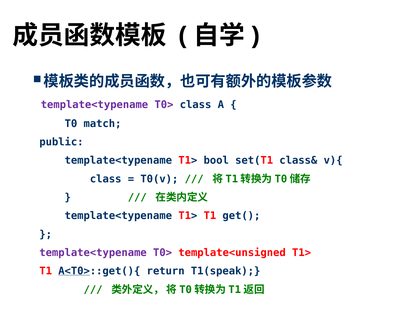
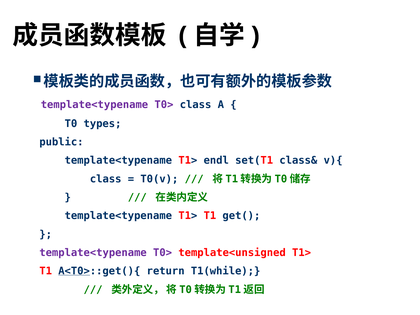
match: match -> types
bool: bool -> endl
T1(speak: T1(speak -> T1(while
